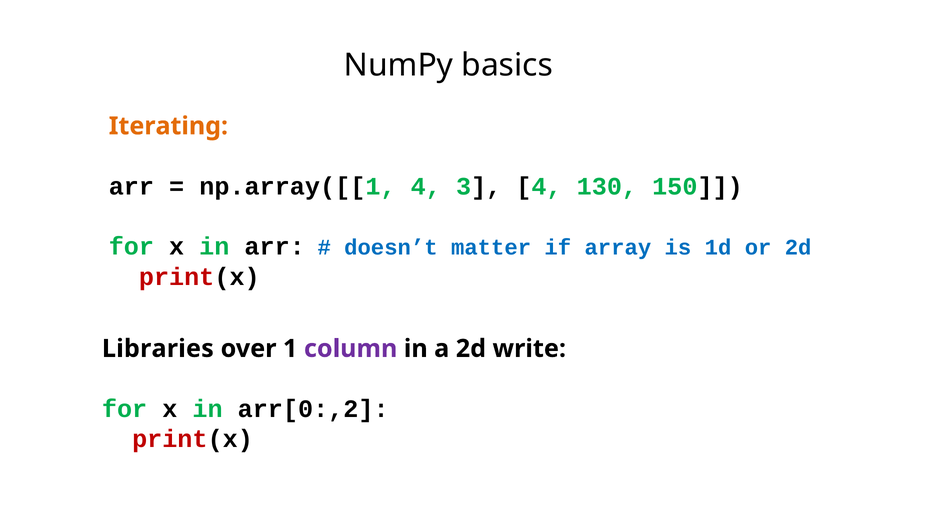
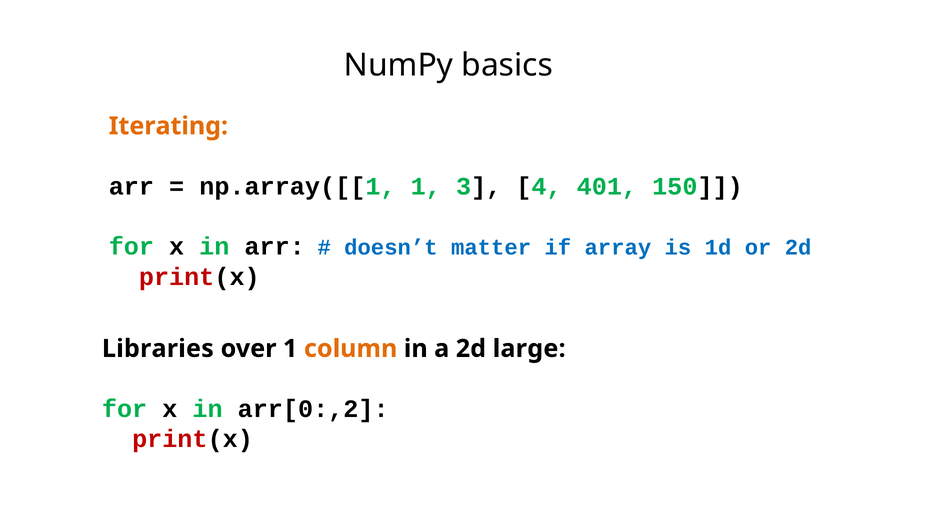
np.array([[1 4: 4 -> 1
130: 130 -> 401
column colour: purple -> orange
write: write -> large
